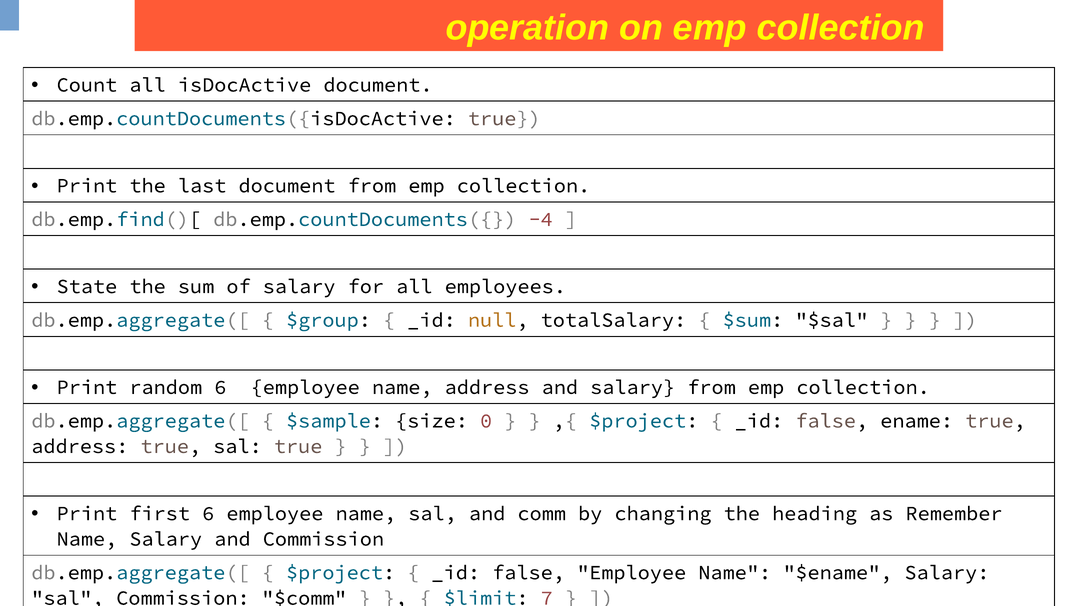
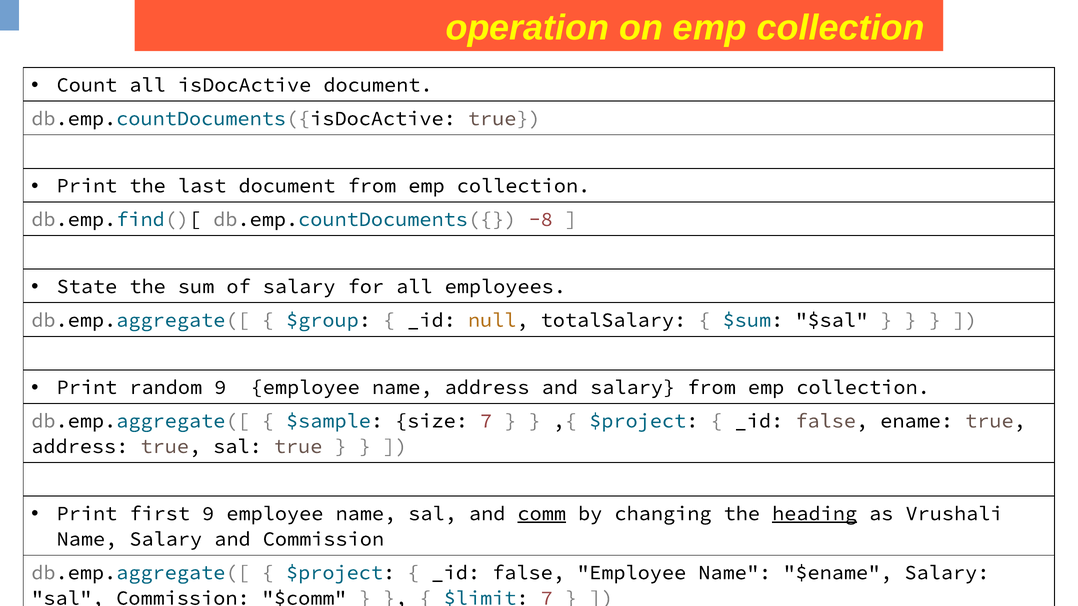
-4: -4 -> -8
random 6: 6 -> 9
size 0: 0 -> 7
first 6: 6 -> 9
comm underline: none -> present
heading underline: none -> present
Remember: Remember -> Vrushali
